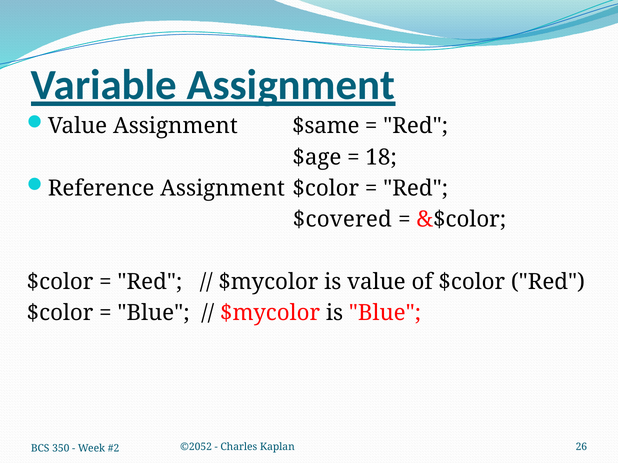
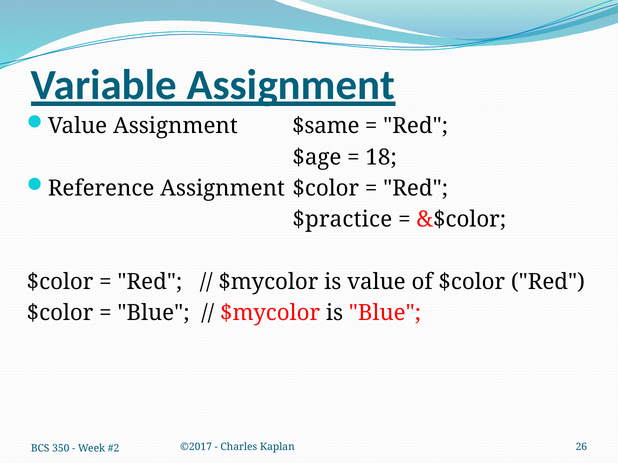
$covered: $covered -> $practice
©2052: ©2052 -> ©2017
